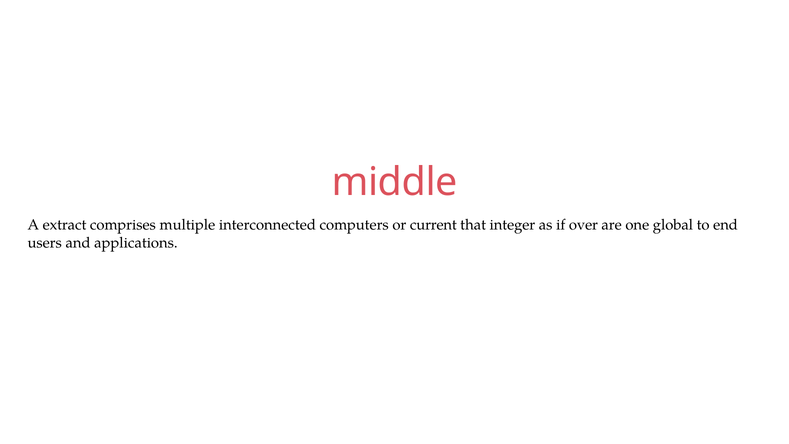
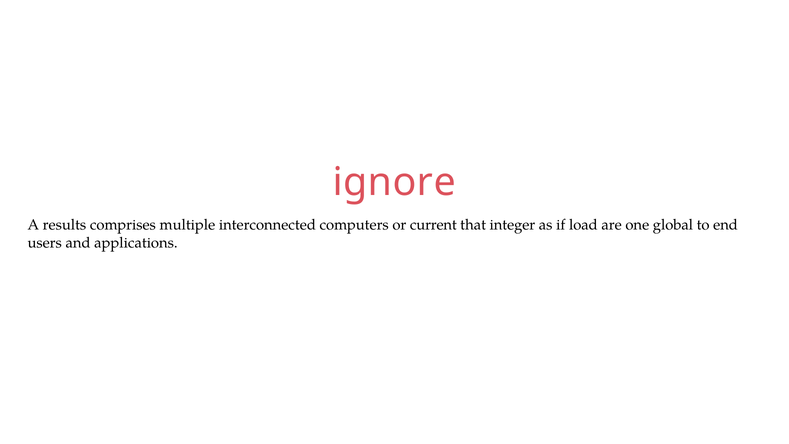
middle: middle -> ignore
extract: extract -> results
over: over -> load
